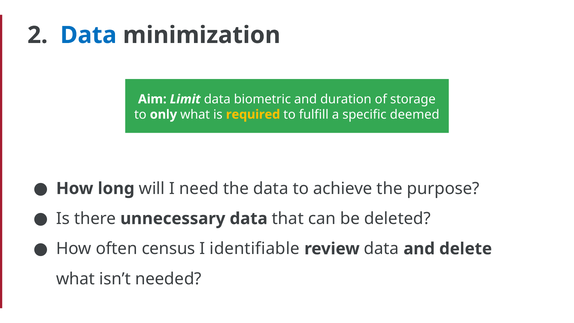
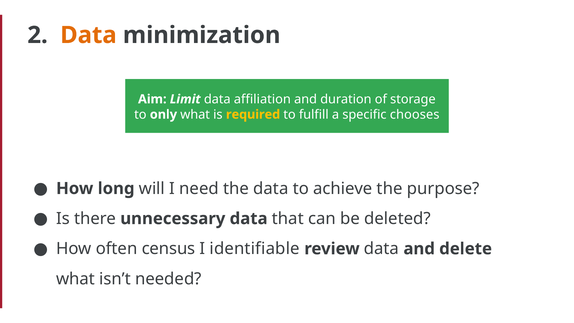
Data at (88, 35) colour: blue -> orange
biometric: biometric -> affiliation
deemed: deemed -> chooses
